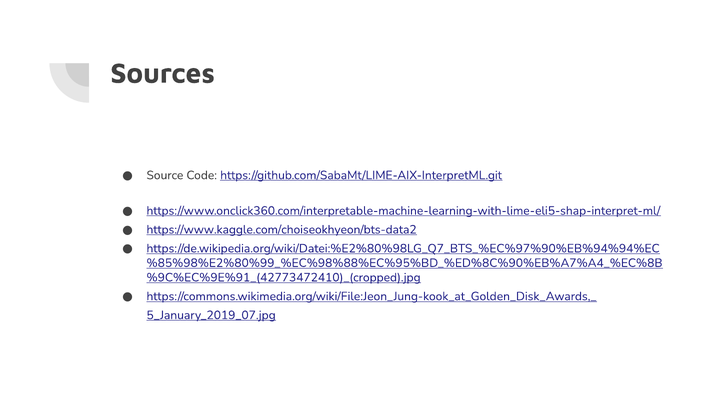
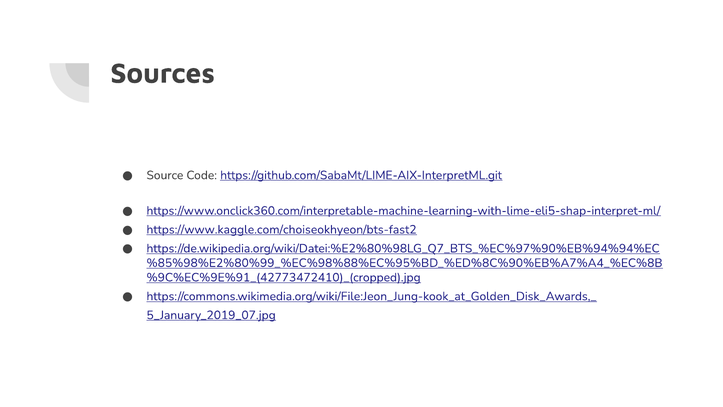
https://www.kaggle.com/choiseokhyeon/bts-data2: https://www.kaggle.com/choiseokhyeon/bts-data2 -> https://www.kaggle.com/choiseokhyeon/bts-fast2
